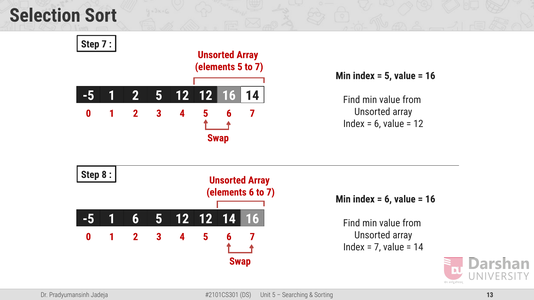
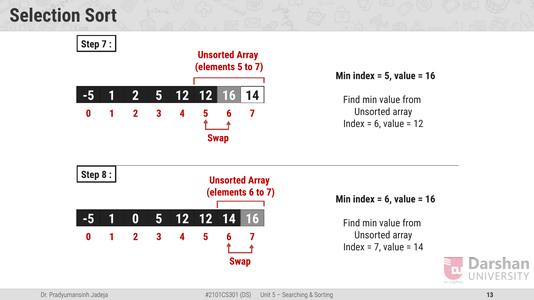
1 6: 6 -> 0
